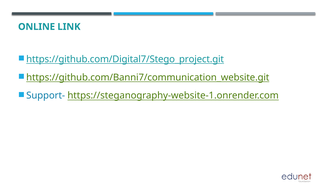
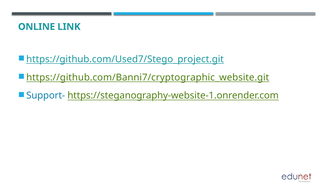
https://github.com/Digital7/Stego_project.git: https://github.com/Digital7/Stego_project.git -> https://github.com/Used7/Stego_project.git
https://github.com/Banni7/communication_website.git: https://github.com/Banni7/communication_website.git -> https://github.com/Banni7/cryptographic_website.git
